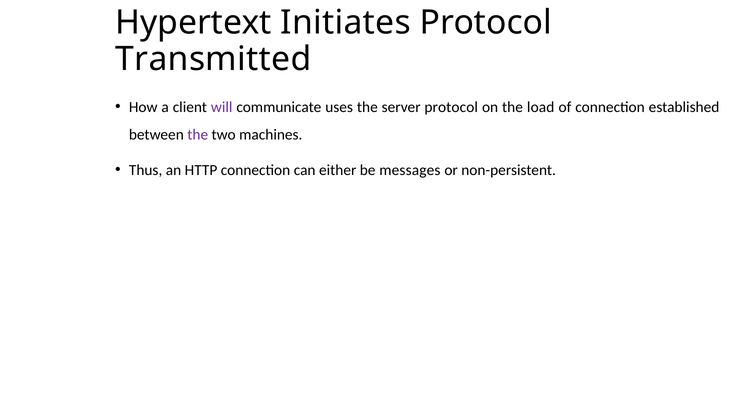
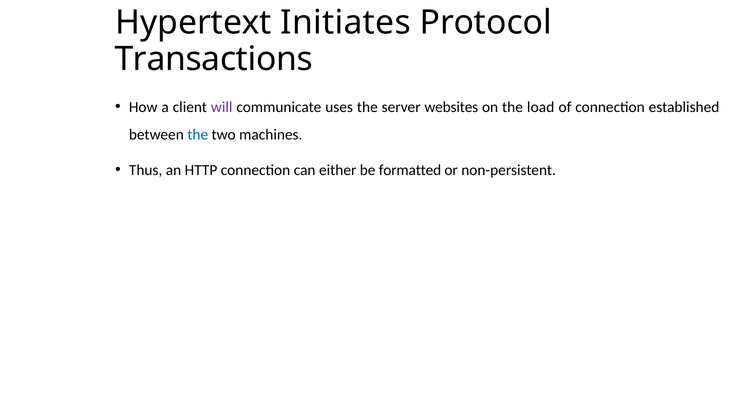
Transmitted: Transmitted -> Transactions
server protocol: protocol -> websites
the at (198, 135) colour: purple -> blue
messages: messages -> formatted
